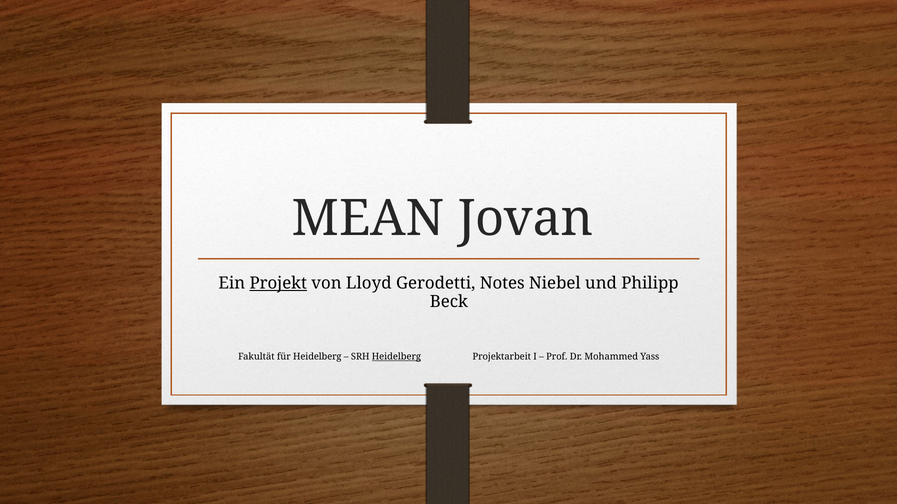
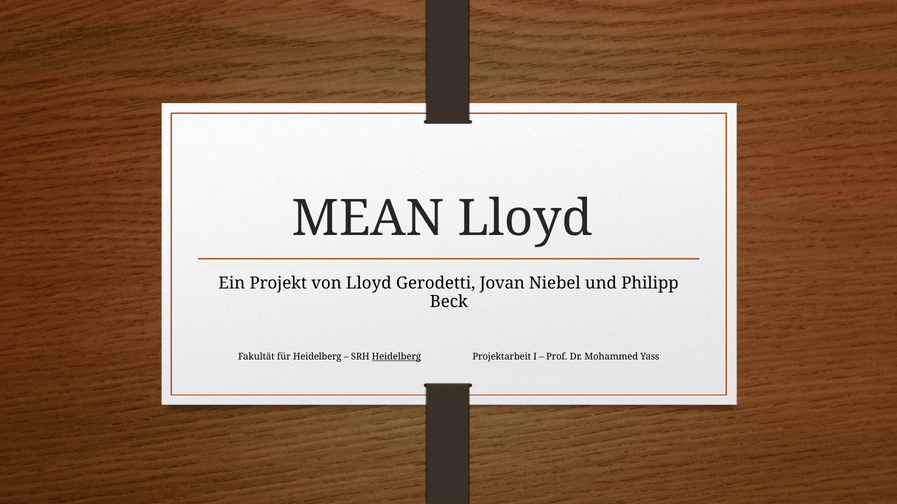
MEAN Jovan: Jovan -> Lloyd
Projekt underline: present -> none
Notes: Notes -> Jovan
